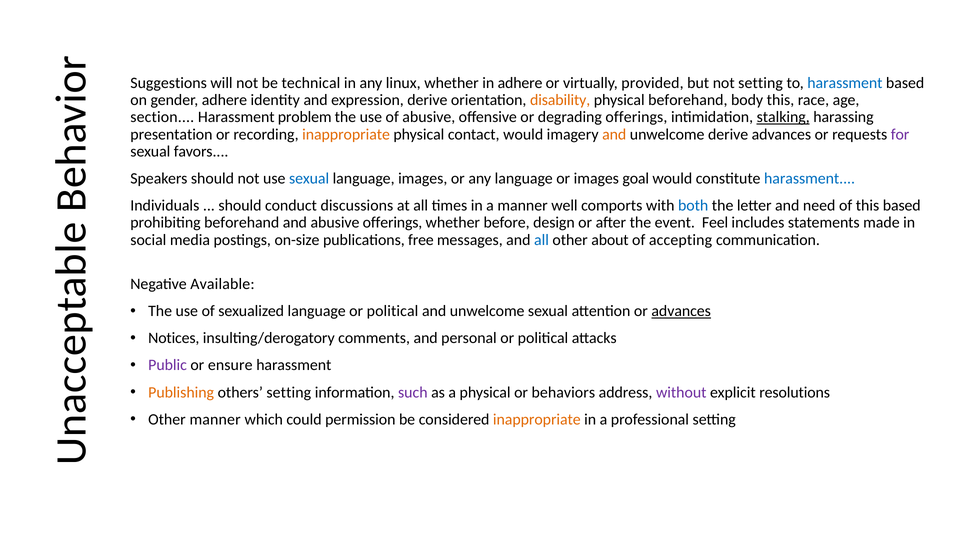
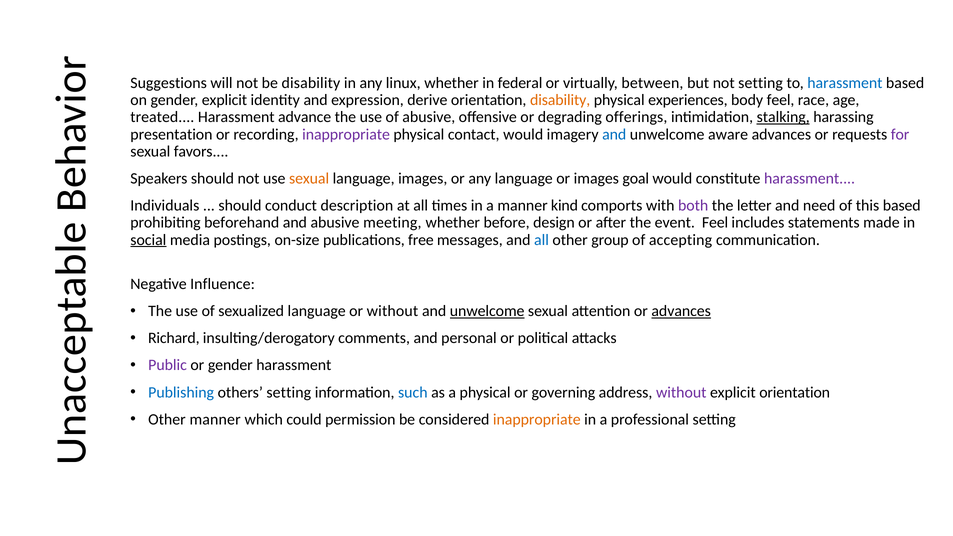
be technical: technical -> disability
in adhere: adhere -> federal
provided: provided -> between
gender adhere: adhere -> explicit
physical beforehand: beforehand -> experiences
body this: this -> feel
section: section -> treated
problem: problem -> advance
inappropriate at (346, 134) colour: orange -> purple
and at (614, 134) colour: orange -> blue
unwelcome derive: derive -> aware
sexual at (309, 178) colour: blue -> orange
harassment at (810, 178) colour: blue -> purple
discussions: discussions -> description
well: well -> kind
both colour: blue -> purple
abusive offerings: offerings -> meeting
social underline: none -> present
about: about -> group
Available: Available -> Influence
language or political: political -> without
unwelcome at (487, 311) underline: none -> present
Notices: Notices -> Richard
or ensure: ensure -> gender
Publishing colour: orange -> blue
such colour: purple -> blue
behaviors: behaviors -> governing
explicit resolutions: resolutions -> orientation
